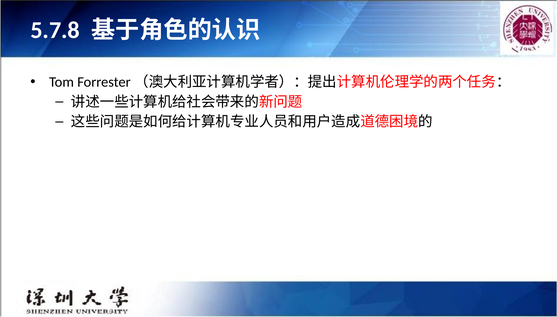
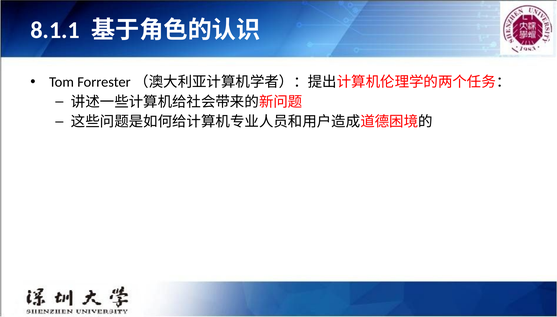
5.7.8: 5.7.8 -> 8.1.1
